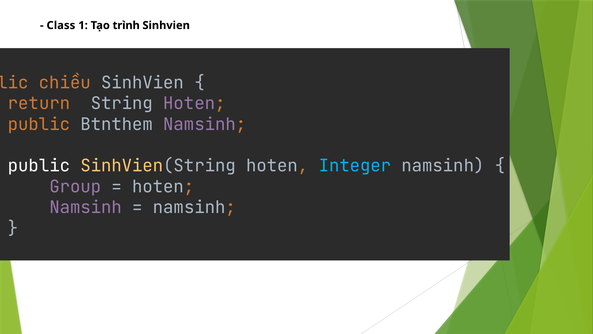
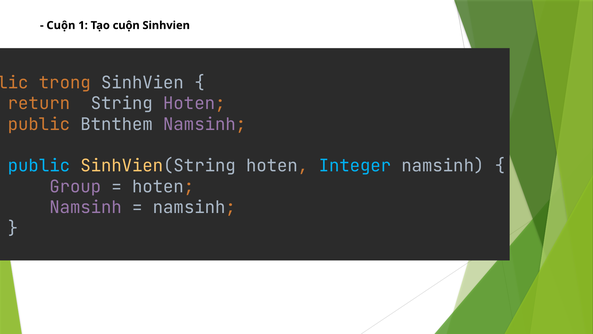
Class at (61, 25): Class -> Cuộn
Tạo trình: trình -> cuộn
chiều: chiều -> trong
public at (39, 166) colour: white -> light blue
